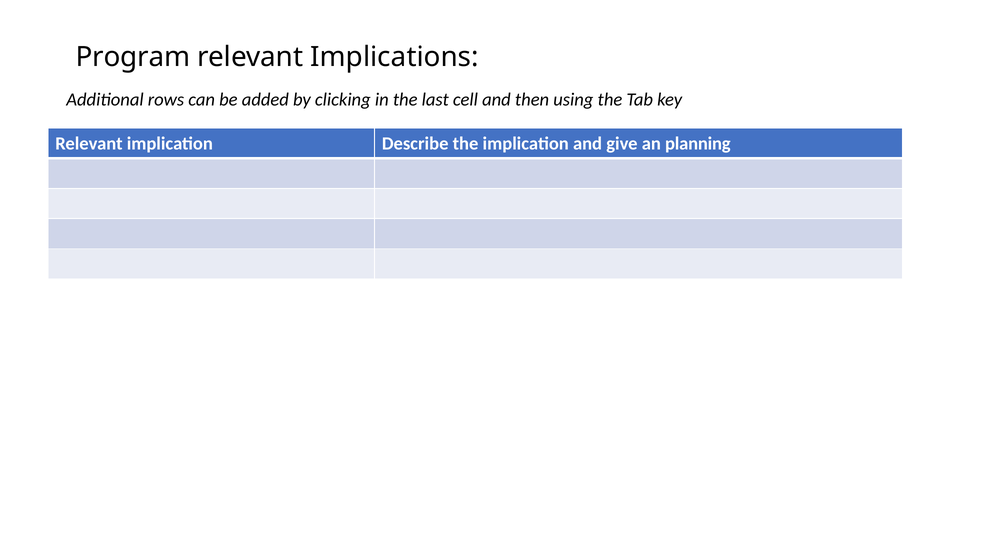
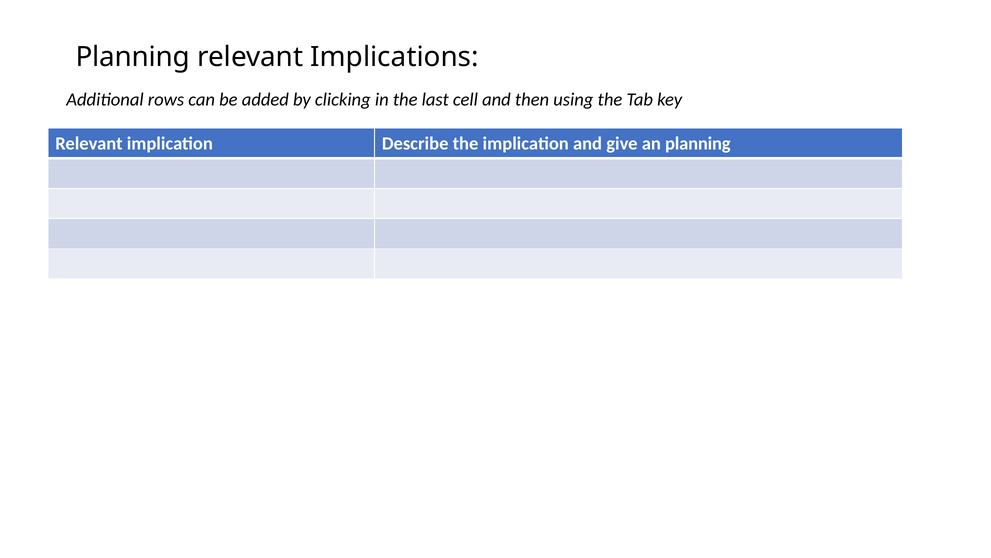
Program at (133, 57): Program -> Planning
